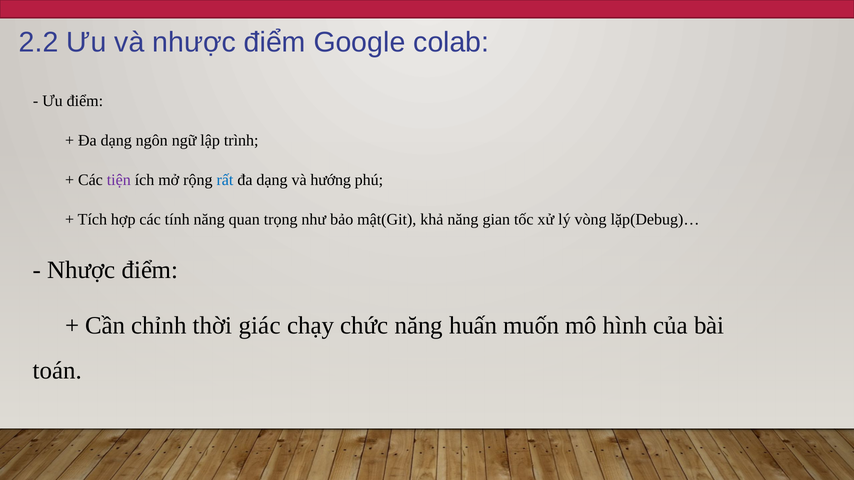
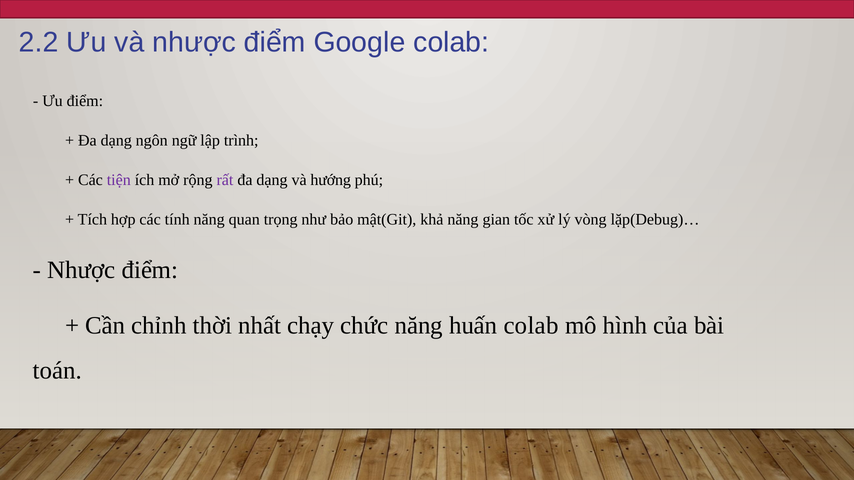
rất colour: blue -> purple
giác: giác -> nhất
huấn muốn: muốn -> colab
